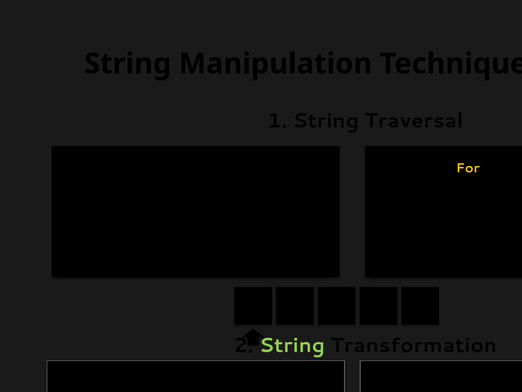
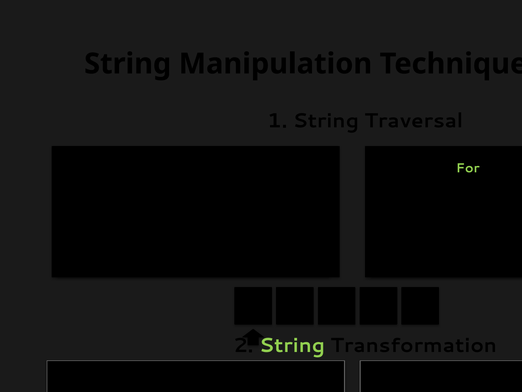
For at (468, 168) colour: yellow -> light green
